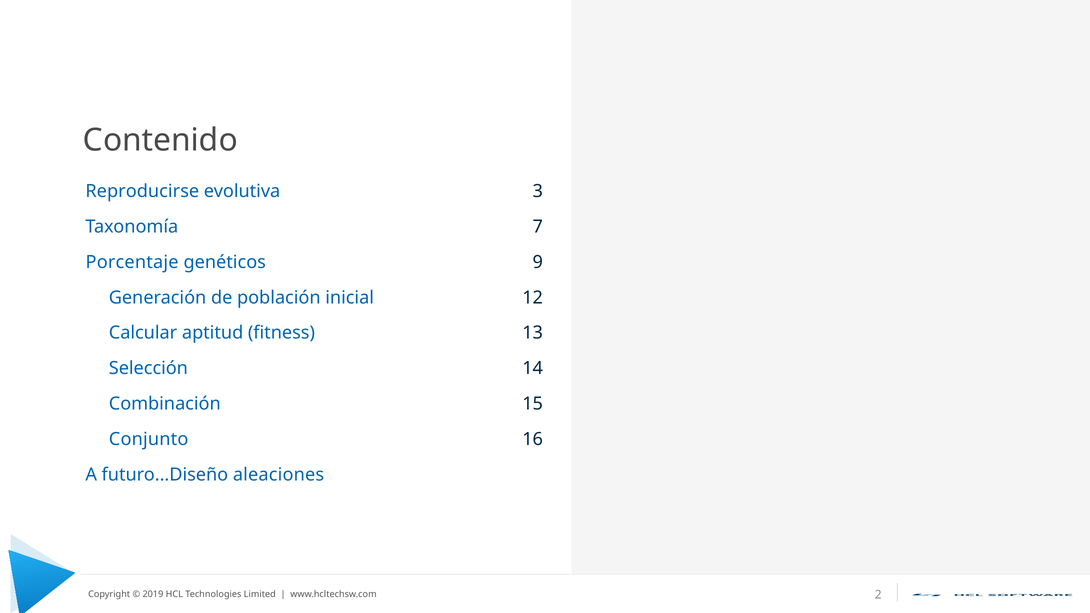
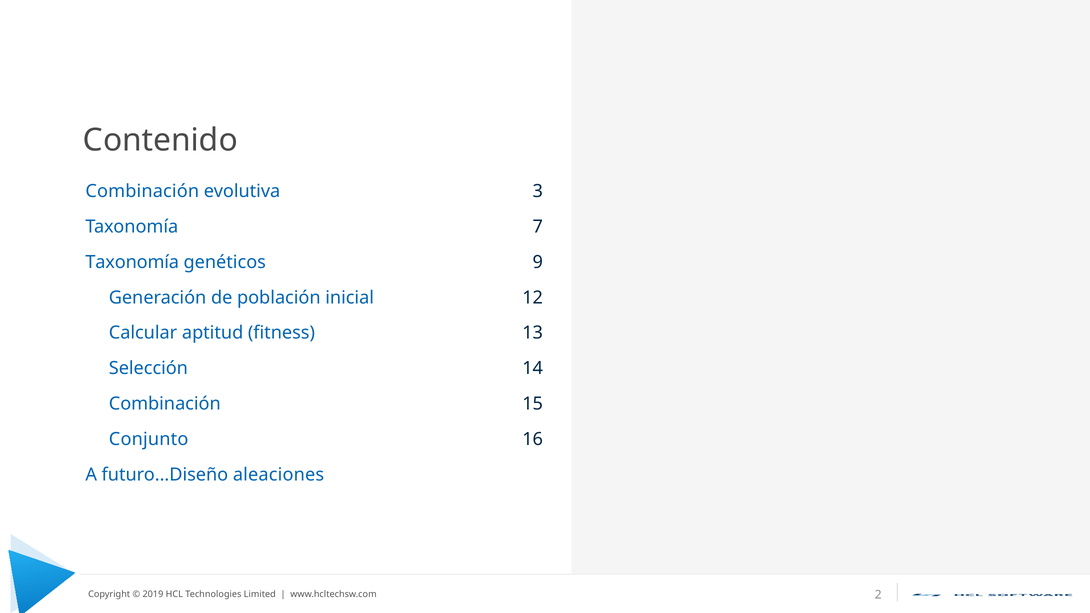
Reproducirse at (142, 191): Reproducirse -> Combinación
Porcentaje at (132, 262): Porcentaje -> Taxonomía
